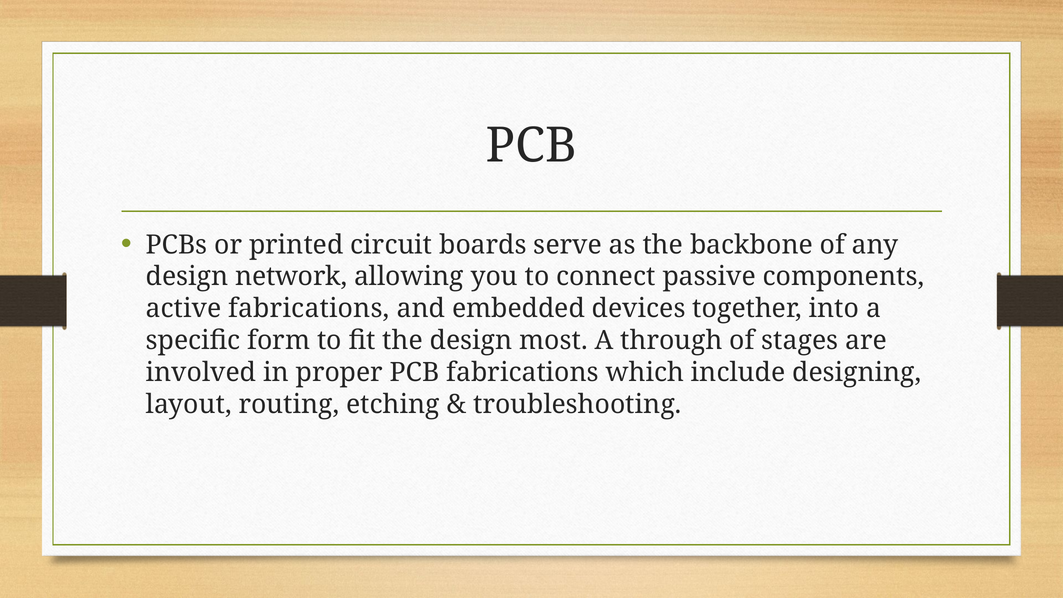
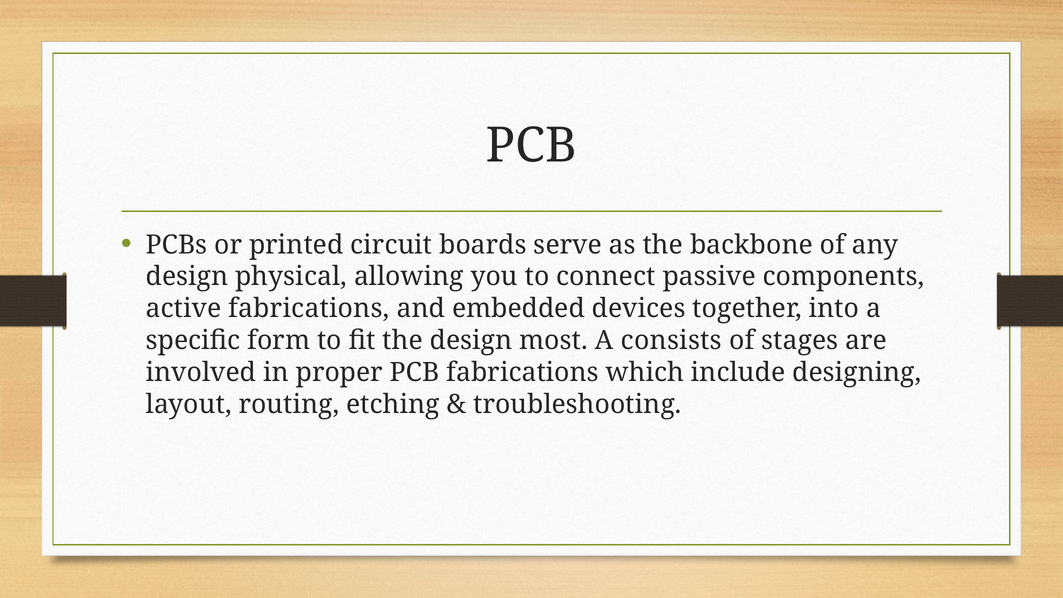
network: network -> physical
through: through -> consists
